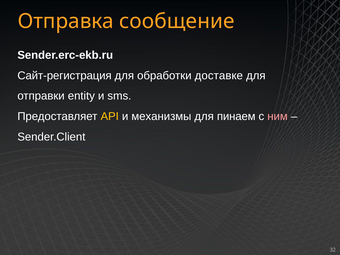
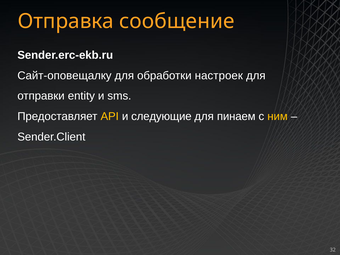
Сайт-регистрация: Сайт-регистрация -> Сайт-оповещалку
доставке: доставке -> настроек
механизмы: механизмы -> следующие
ним colour: pink -> yellow
